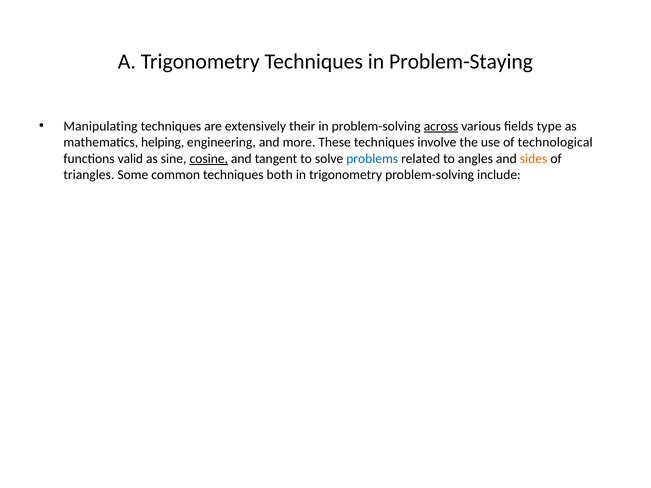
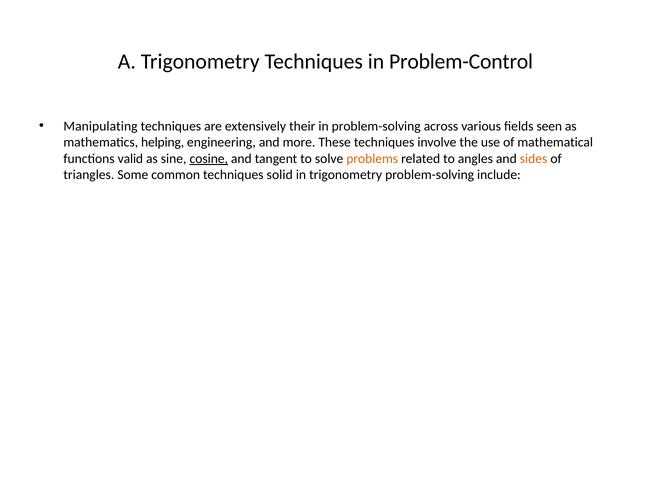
Problem-Staying: Problem-Staying -> Problem-Control
across underline: present -> none
type: type -> seen
technological: technological -> mathematical
problems colour: blue -> orange
both: both -> solid
